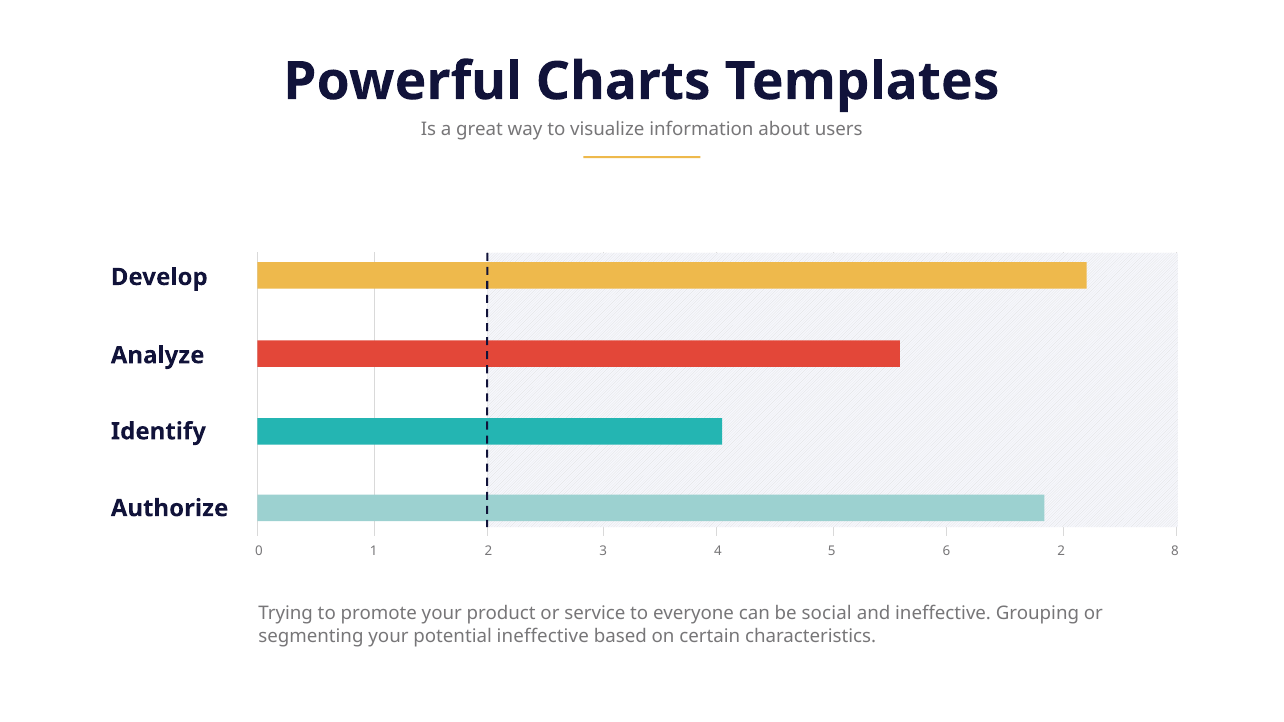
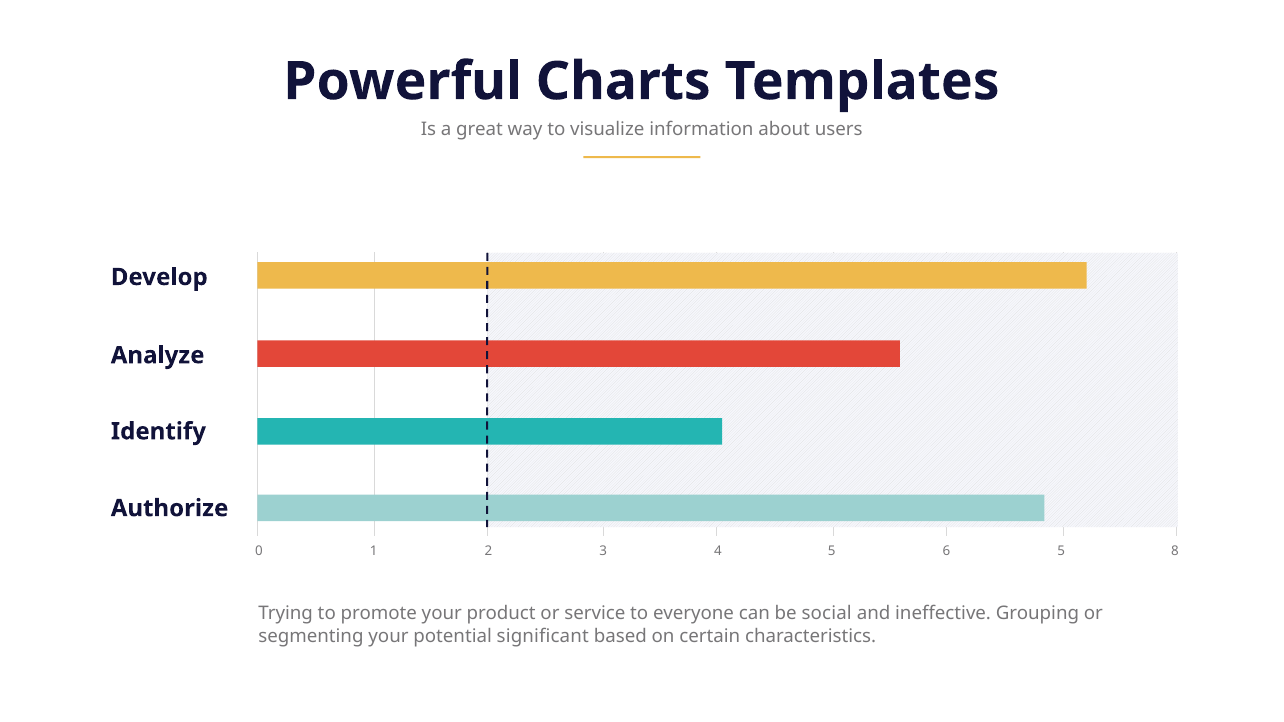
6 2: 2 -> 5
potential ineffective: ineffective -> significant
